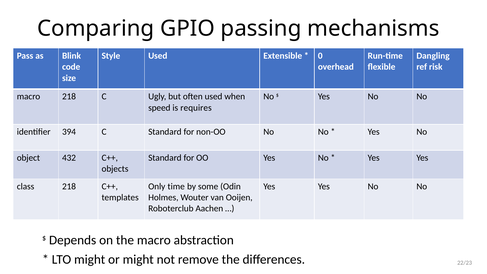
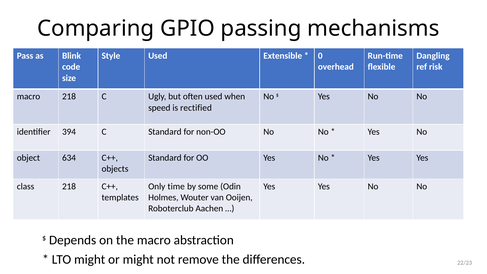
requires: requires -> rectified
432: 432 -> 634
